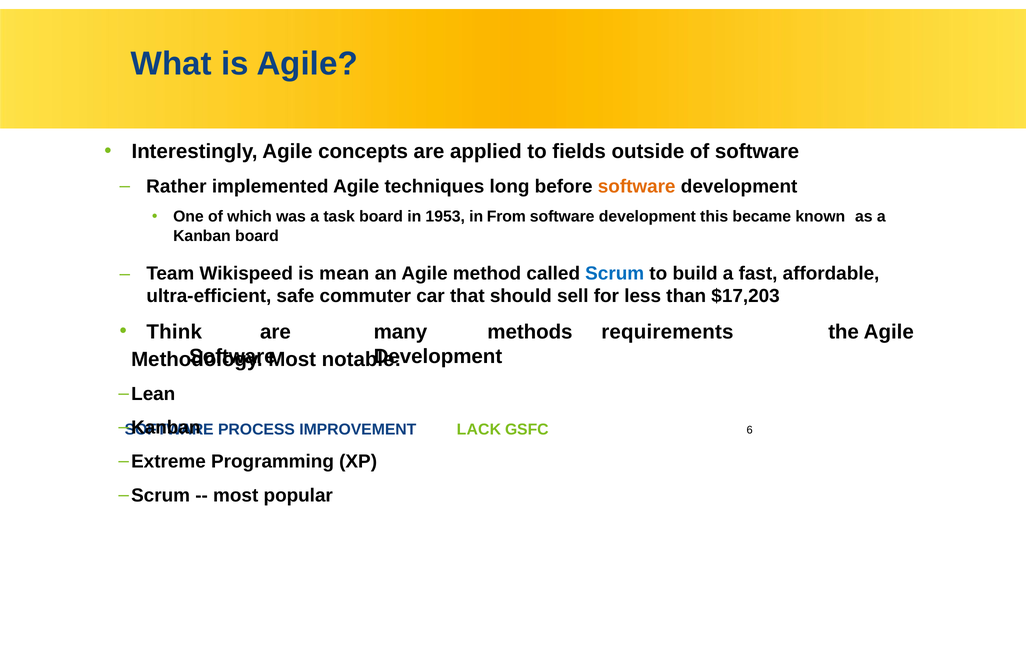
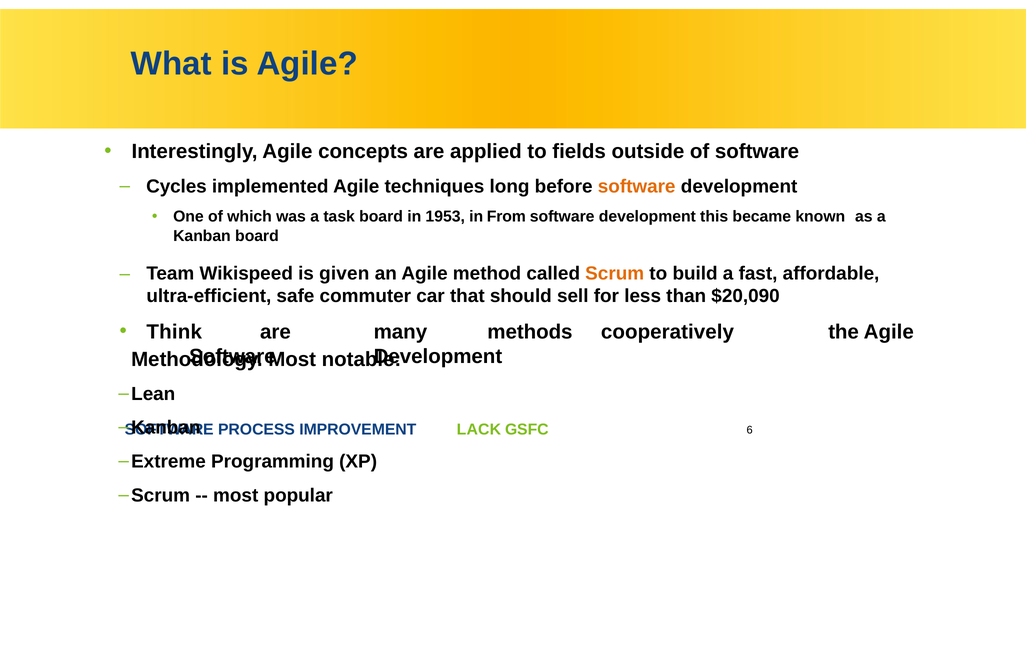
Rather: Rather -> Cycles
mean: mean -> given
Scrum at (615, 273) colour: blue -> orange
$17,203: $17,203 -> $20,090
requirements: requirements -> cooperatively
